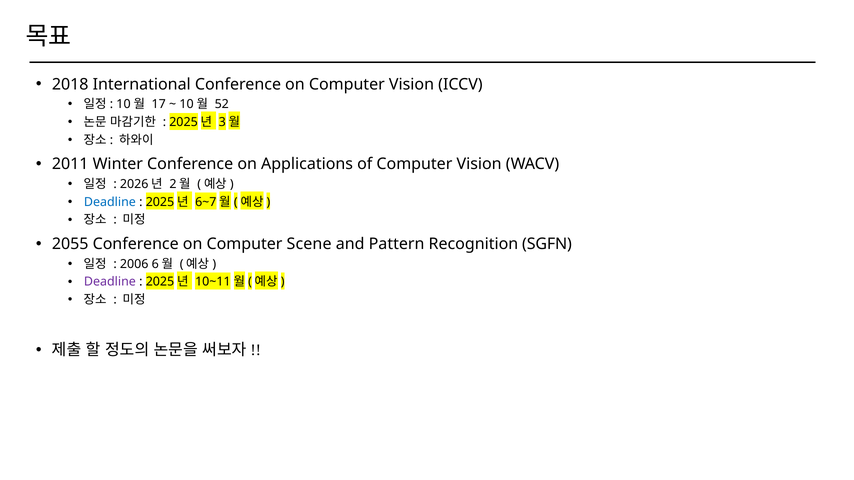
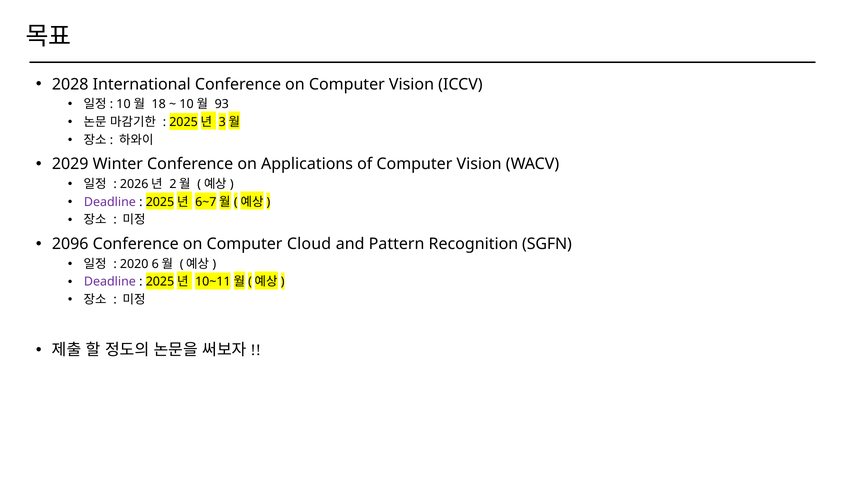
2018: 2018 -> 2028
17: 17 -> 18
52: 52 -> 93
2011: 2011 -> 2029
Deadline at (110, 202) colour: blue -> purple
2055: 2055 -> 2096
Scene: Scene -> Cloud
2006: 2006 -> 2020
